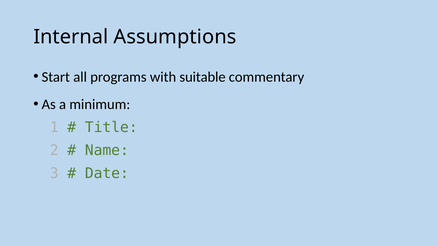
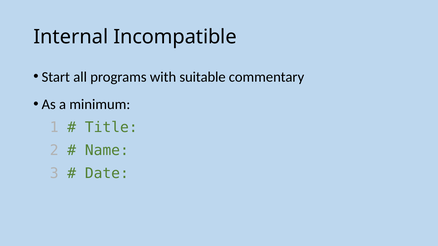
Assumptions: Assumptions -> Incompatible
